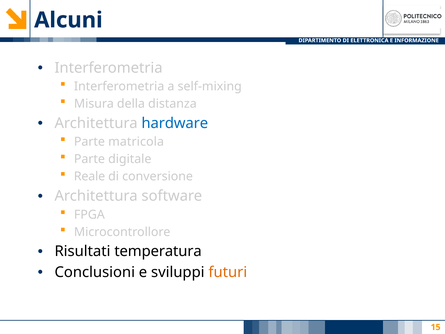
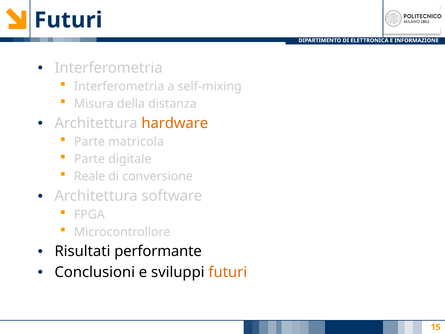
Alcuni at (68, 20): Alcuni -> Futuri
hardware colour: blue -> orange
temperatura: temperatura -> performante
